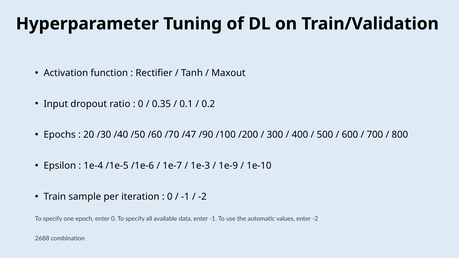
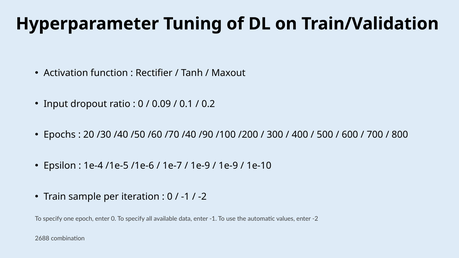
0.35: 0.35 -> 0.09
/70 /47: /47 -> /40
1e-3 at (200, 166): 1e-3 -> 1e-9
